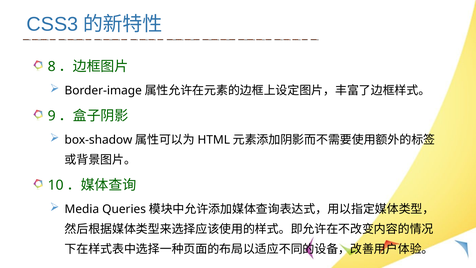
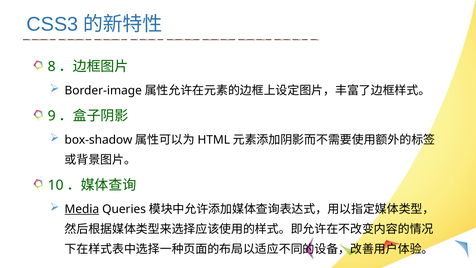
Media underline: none -> present
